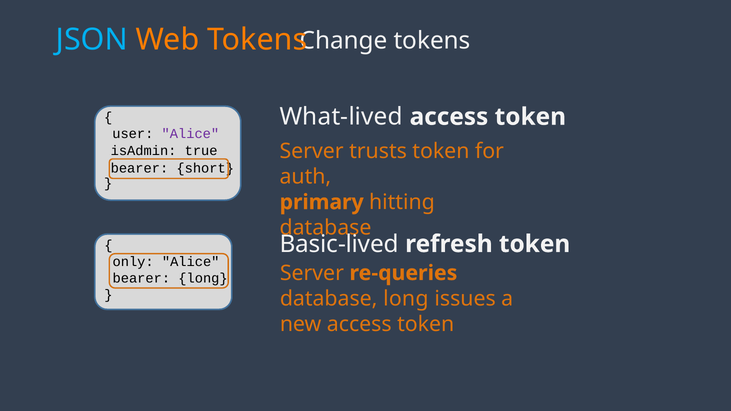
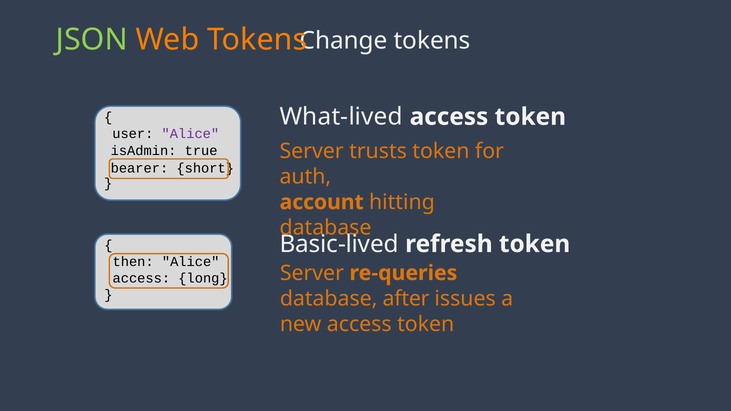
JSON colour: light blue -> light green
primary: primary -> account
only: only -> then
bearer at (141, 278): bearer -> access
database long: long -> after
